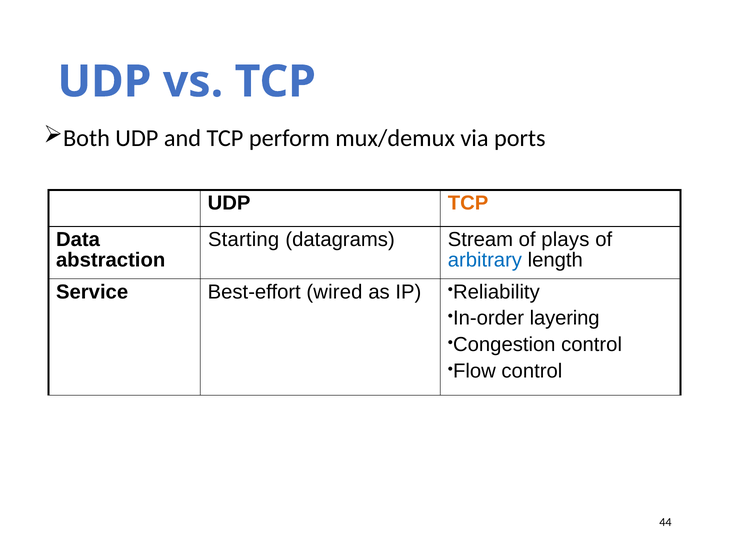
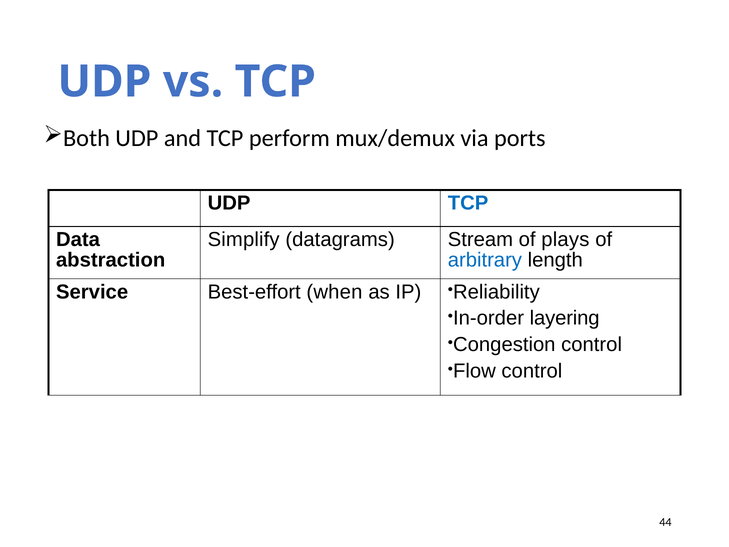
TCP at (468, 203) colour: orange -> blue
Starting: Starting -> Simplify
wired: wired -> when
